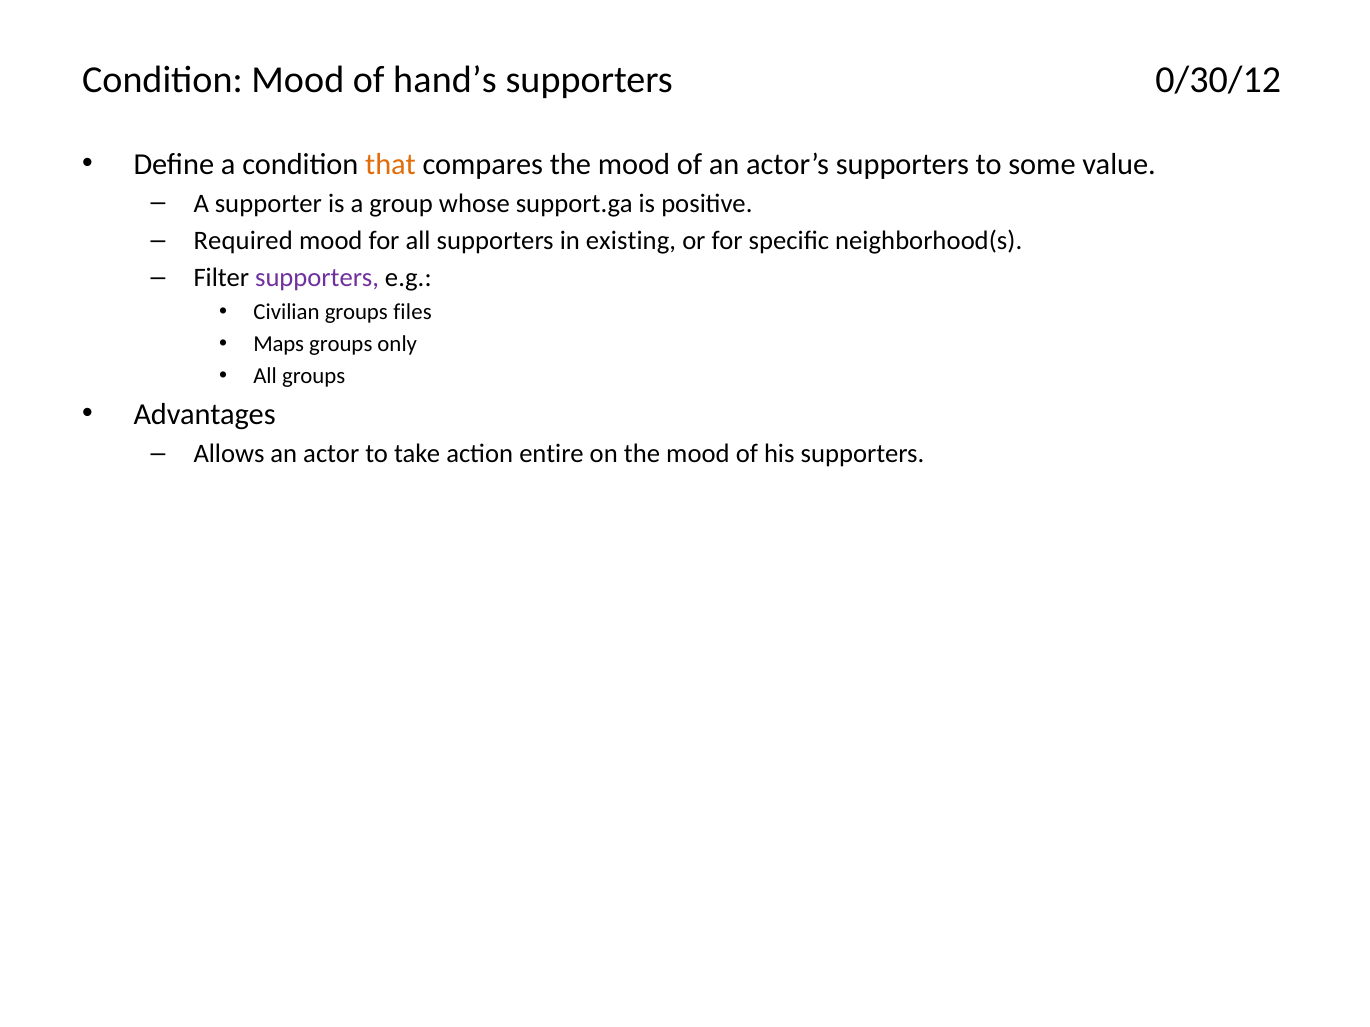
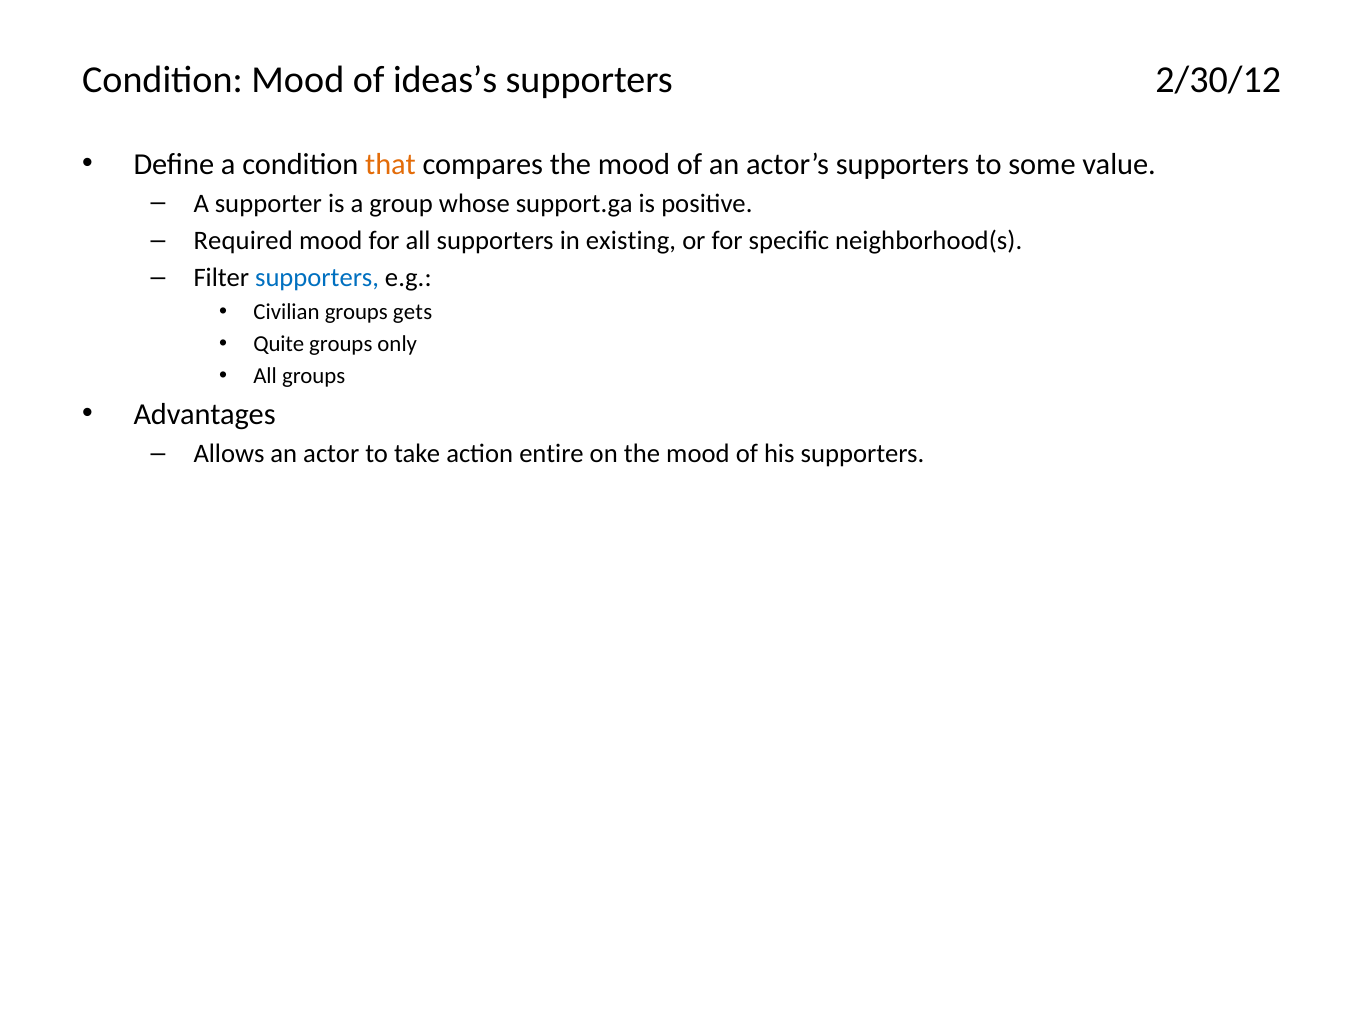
hand’s: hand’s -> ideas’s
0/30/12: 0/30/12 -> 2/30/12
supporters at (317, 278) colour: purple -> blue
files: files -> gets
Maps: Maps -> Quite
